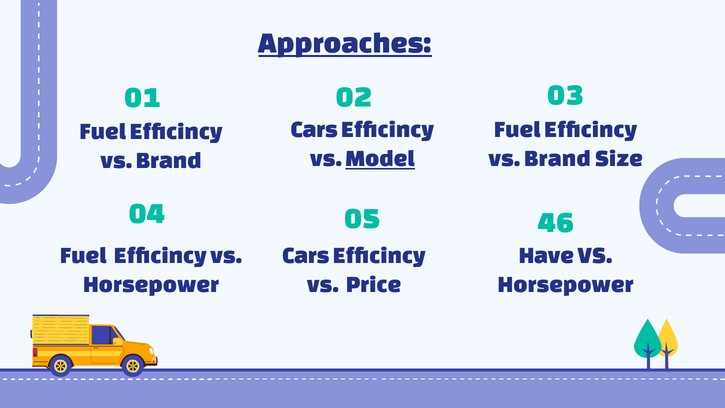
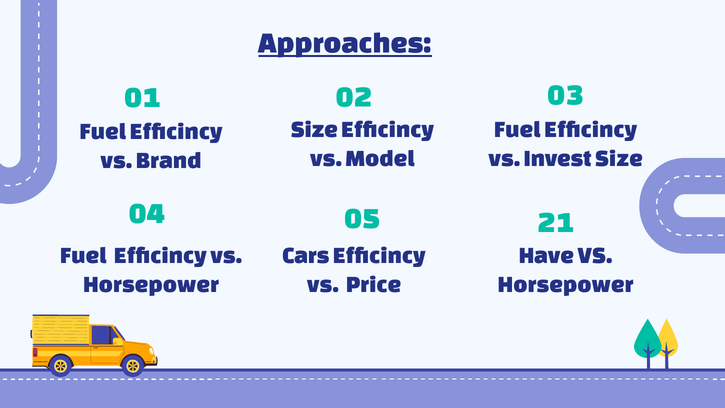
Cars at (314, 129): Cars -> Size
Model underline: present -> none
Brand at (557, 158): Brand -> Invest
46: 46 -> 21
